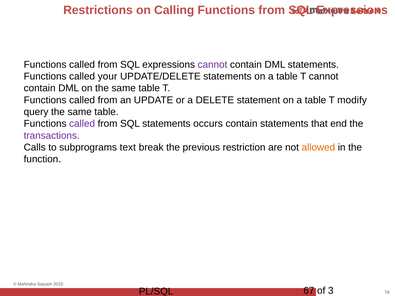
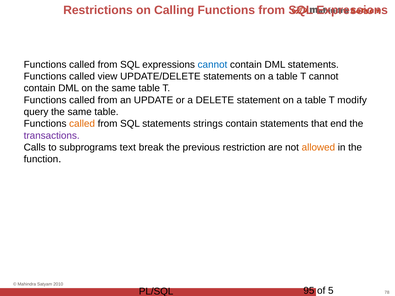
cannot at (212, 65) colour: purple -> blue
your: your -> view
called at (82, 124) colour: purple -> orange
occurs: occurs -> strings
67: 67 -> 95
3: 3 -> 5
